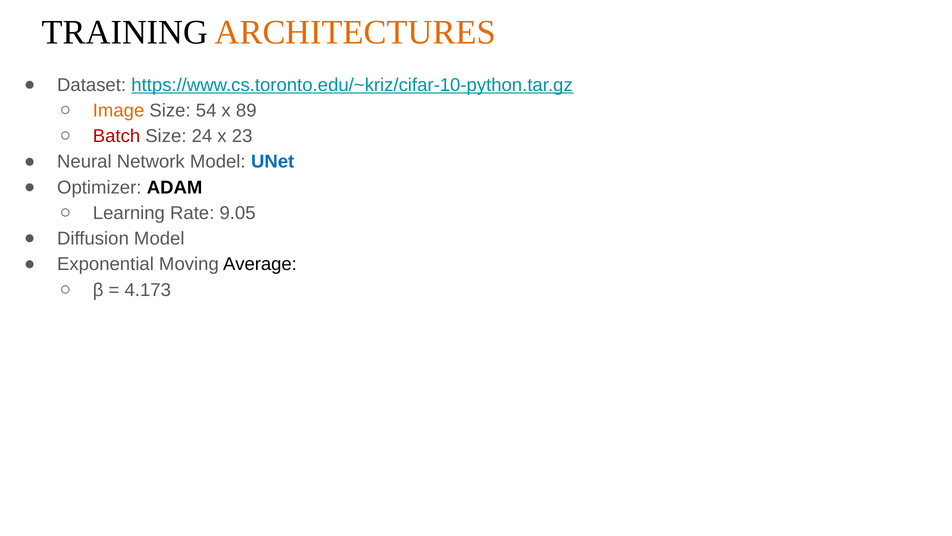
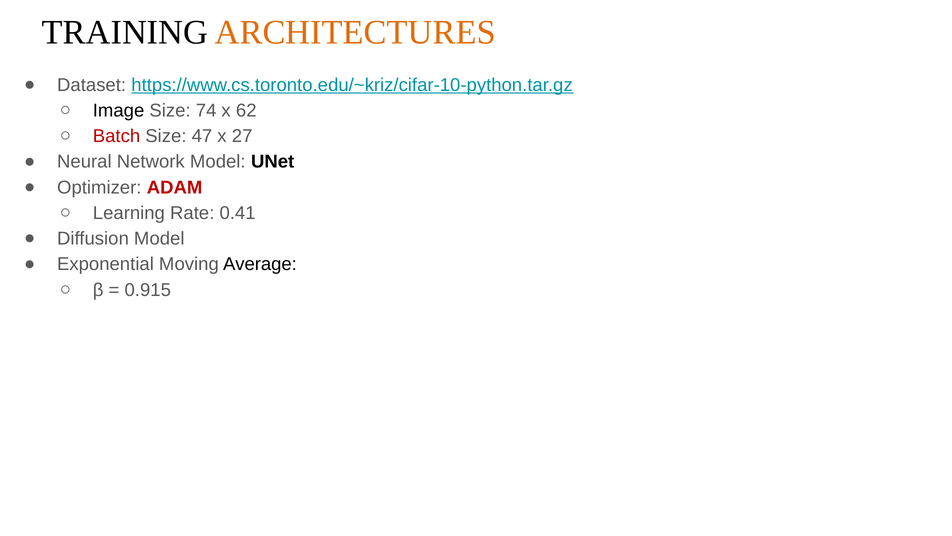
Image colour: orange -> black
54: 54 -> 74
89: 89 -> 62
24: 24 -> 47
23: 23 -> 27
UNet colour: blue -> black
ADAM colour: black -> red
9.05: 9.05 -> 0.41
4.173: 4.173 -> 0.915
